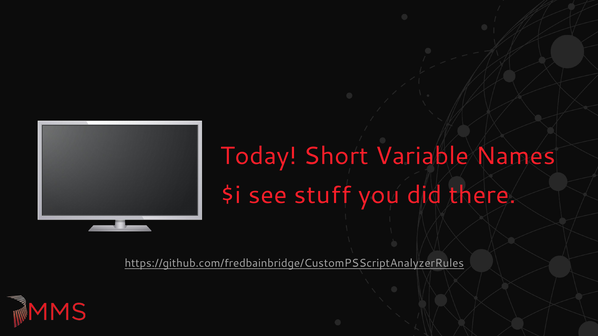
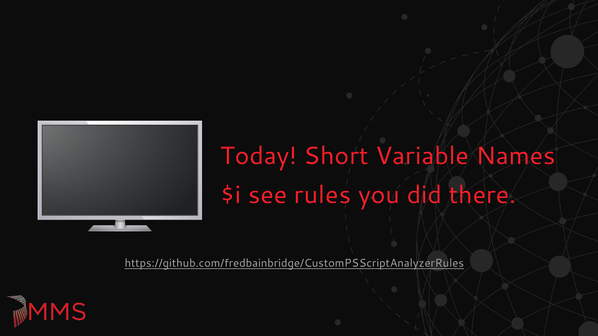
stuff: stuff -> rules
